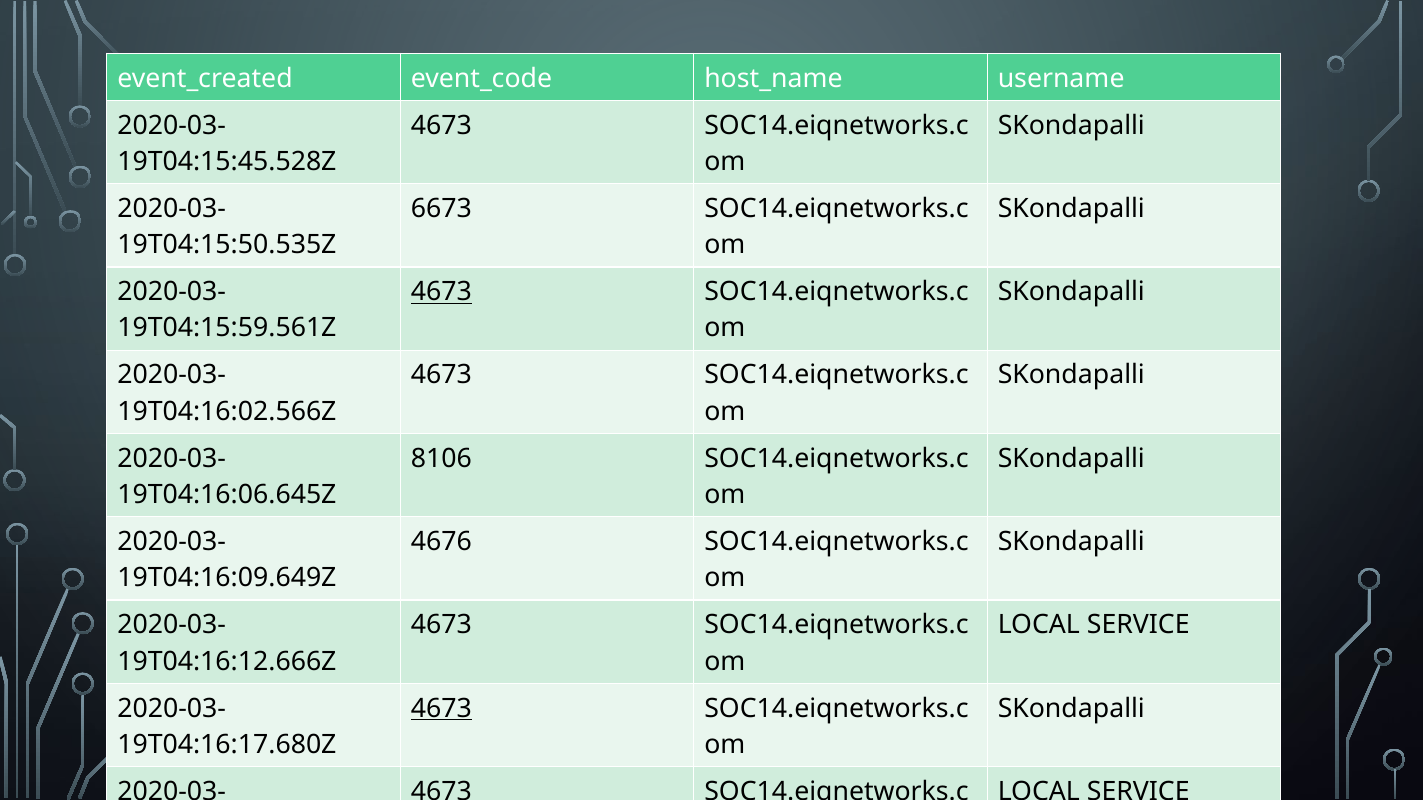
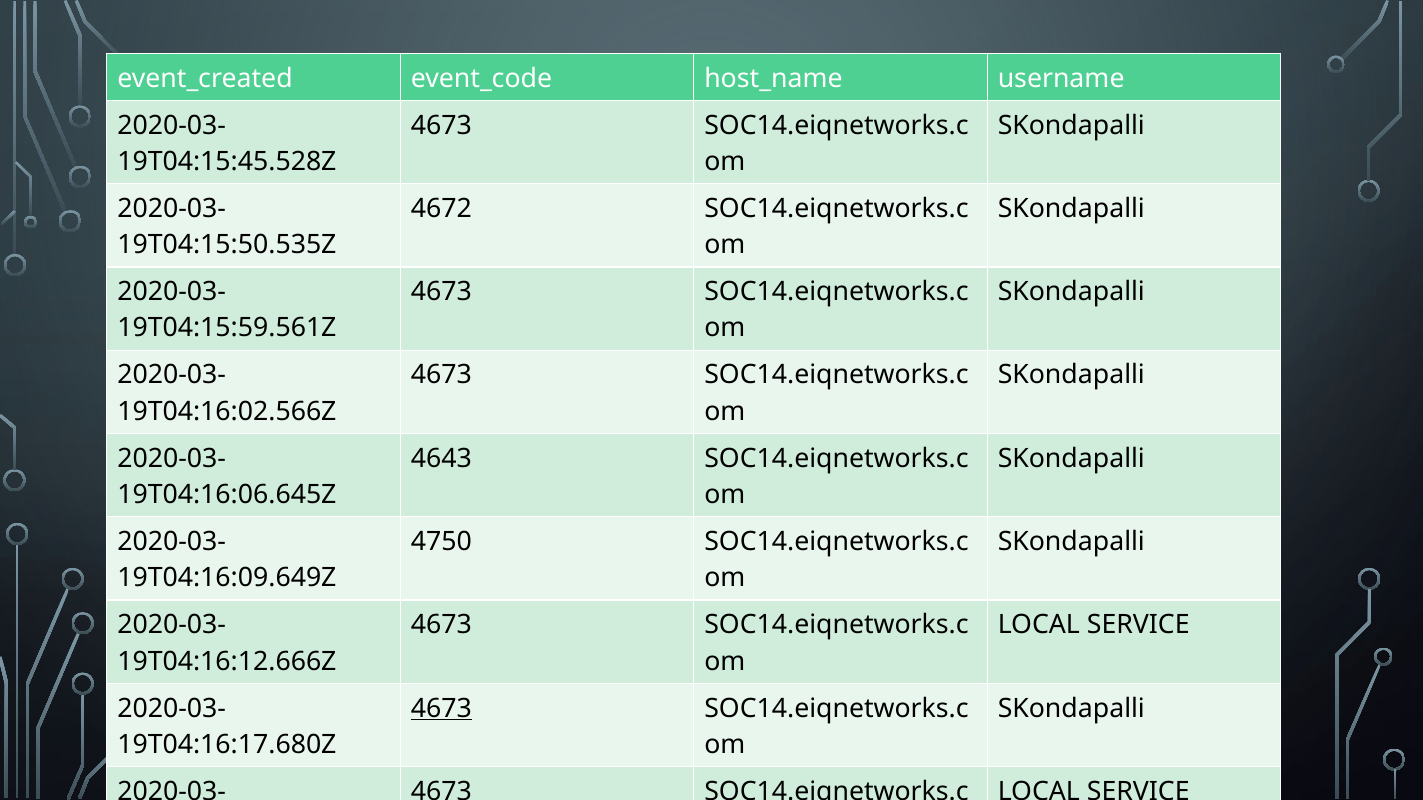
6673: 6673 -> 4672
4673 at (441, 292) underline: present -> none
8106: 8106 -> 4643
4676: 4676 -> 4750
